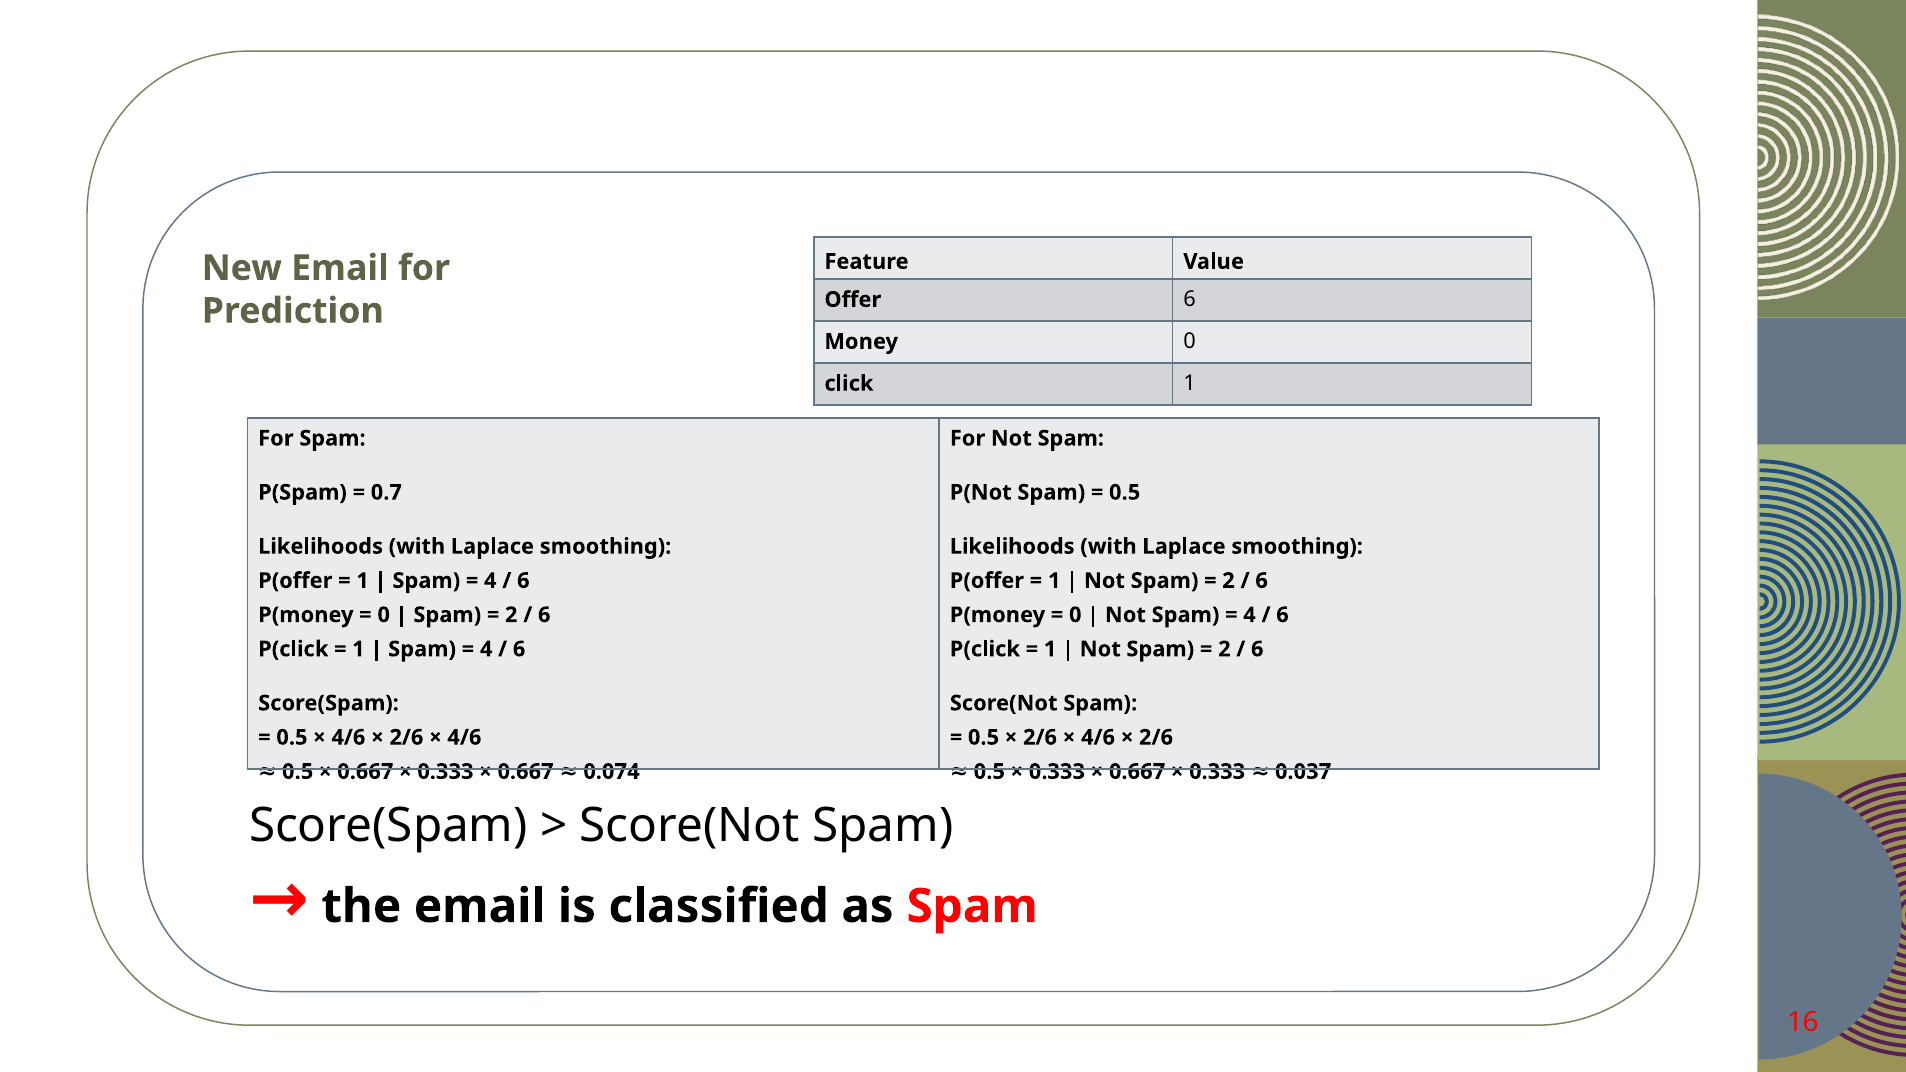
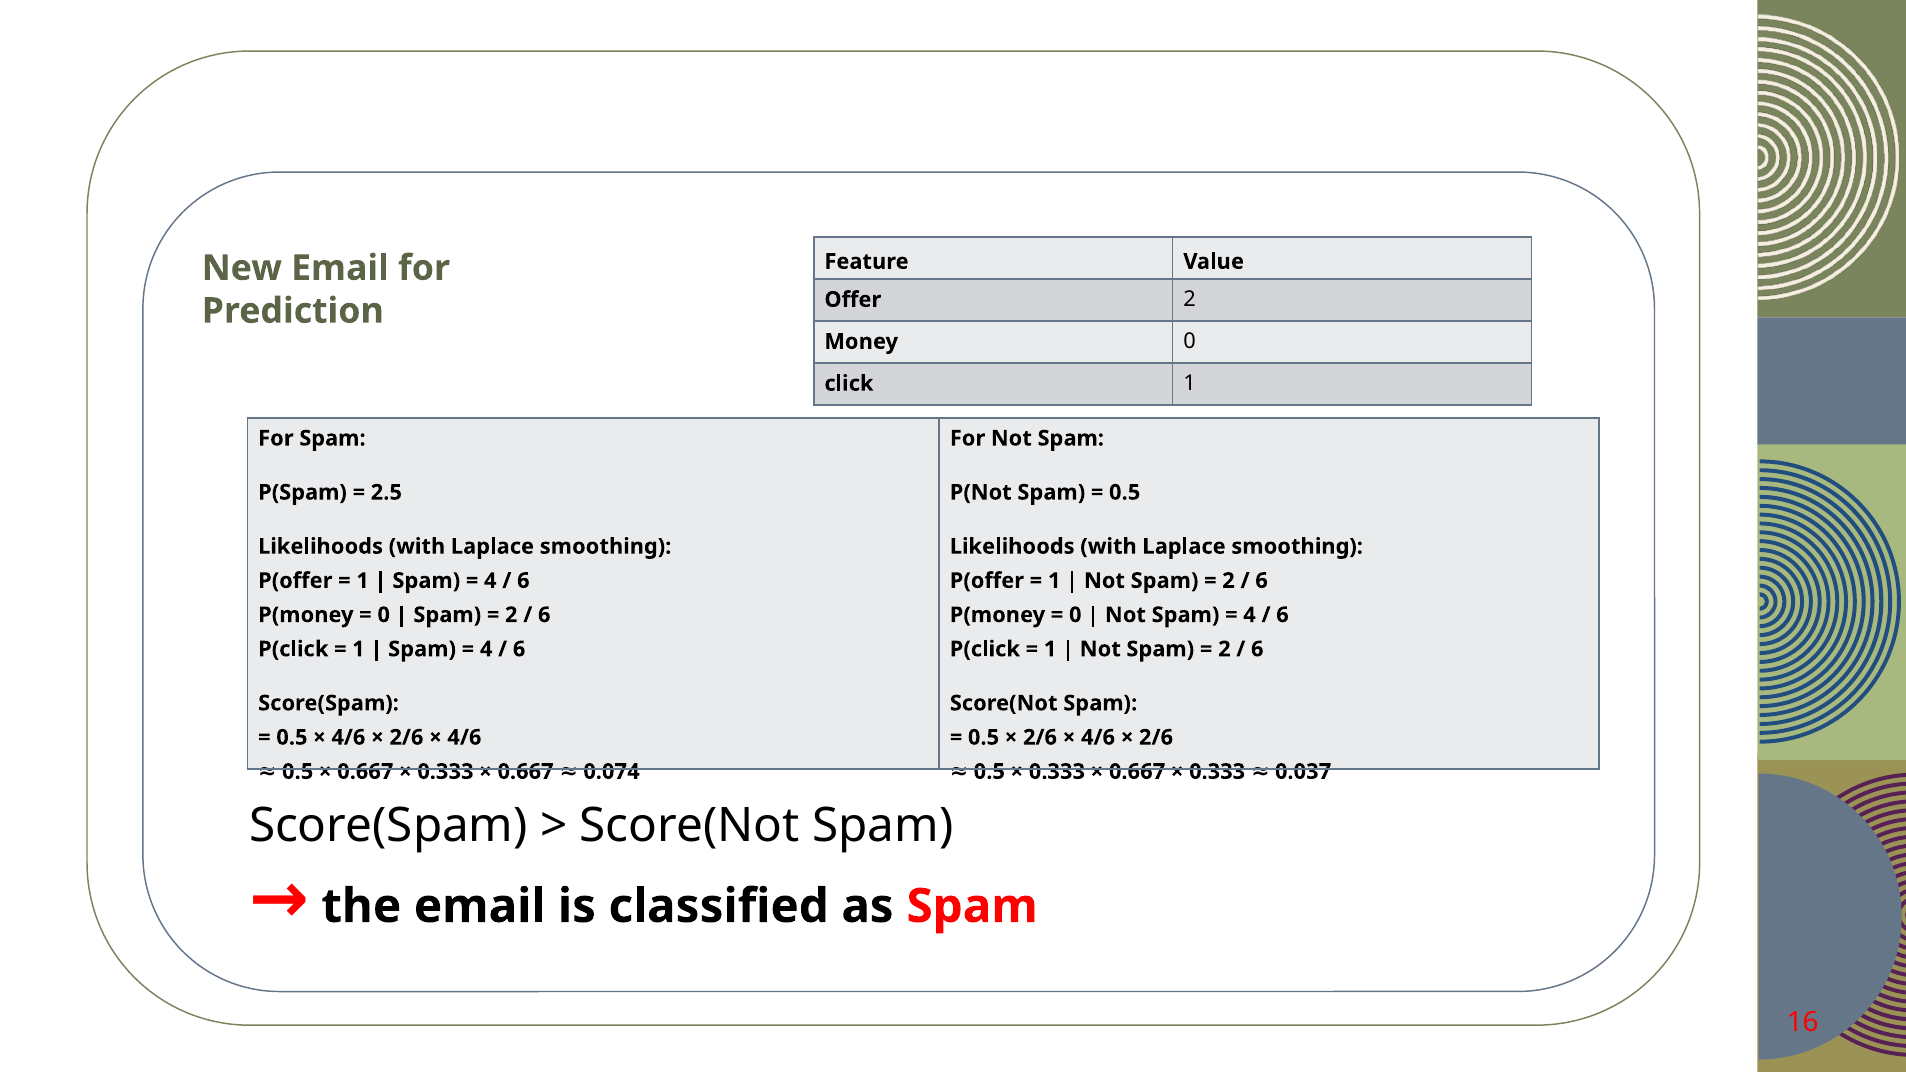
Offer 6: 6 -> 2
0.7: 0.7 -> 2.5
